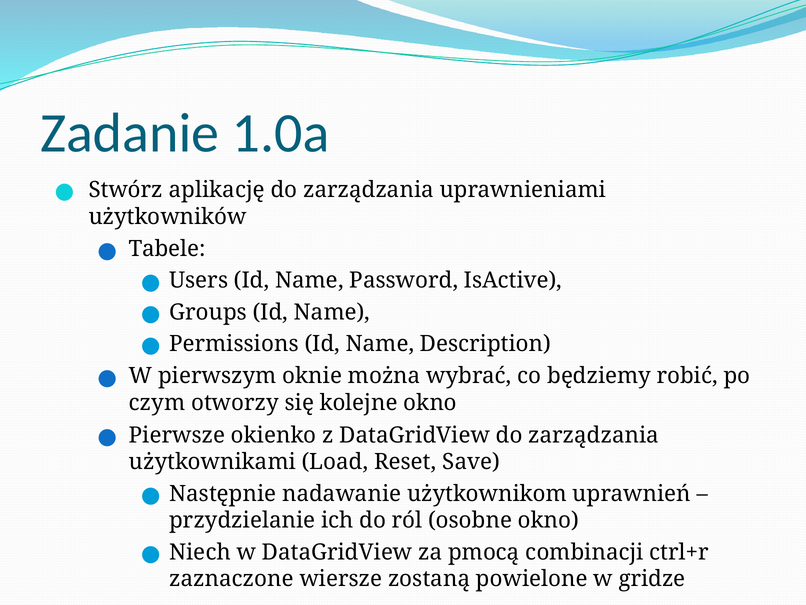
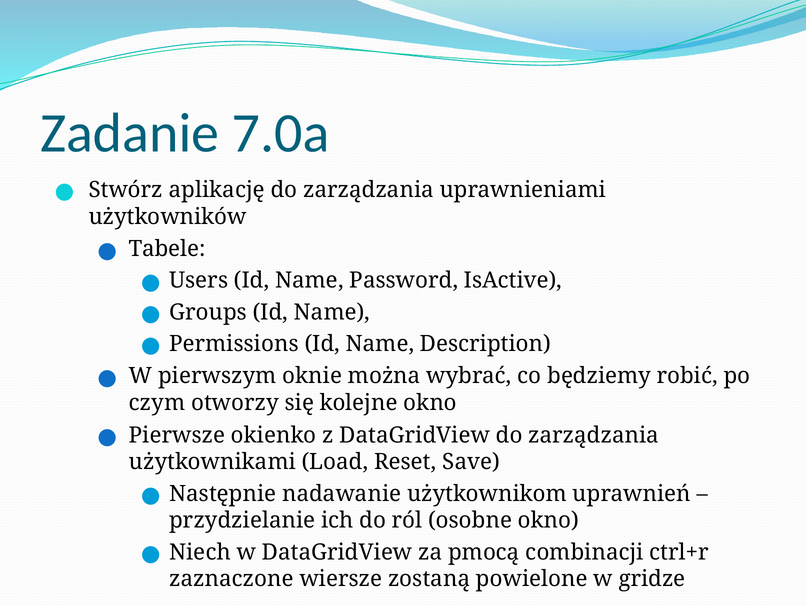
1.0a: 1.0a -> 7.0a
